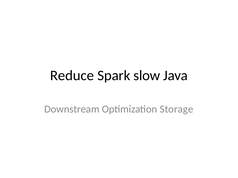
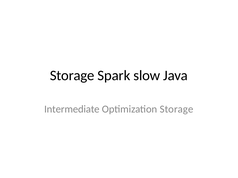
Reduce at (72, 76): Reduce -> Storage
Downstream: Downstream -> Intermediate
